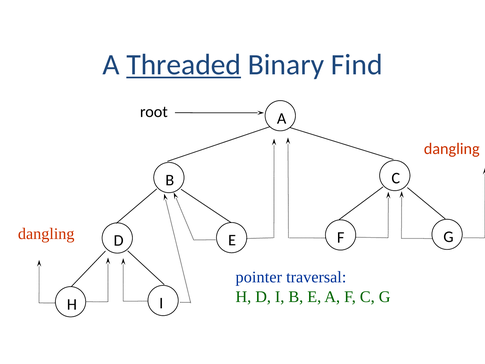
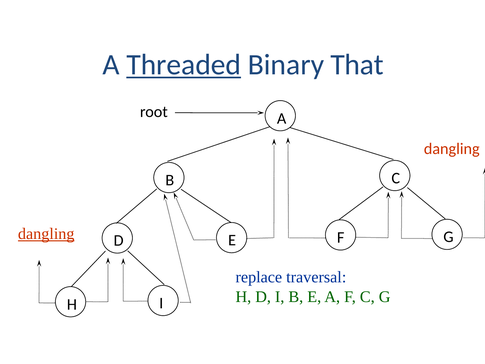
Find: Find -> That
dangling at (46, 234) underline: none -> present
pointer: pointer -> replace
